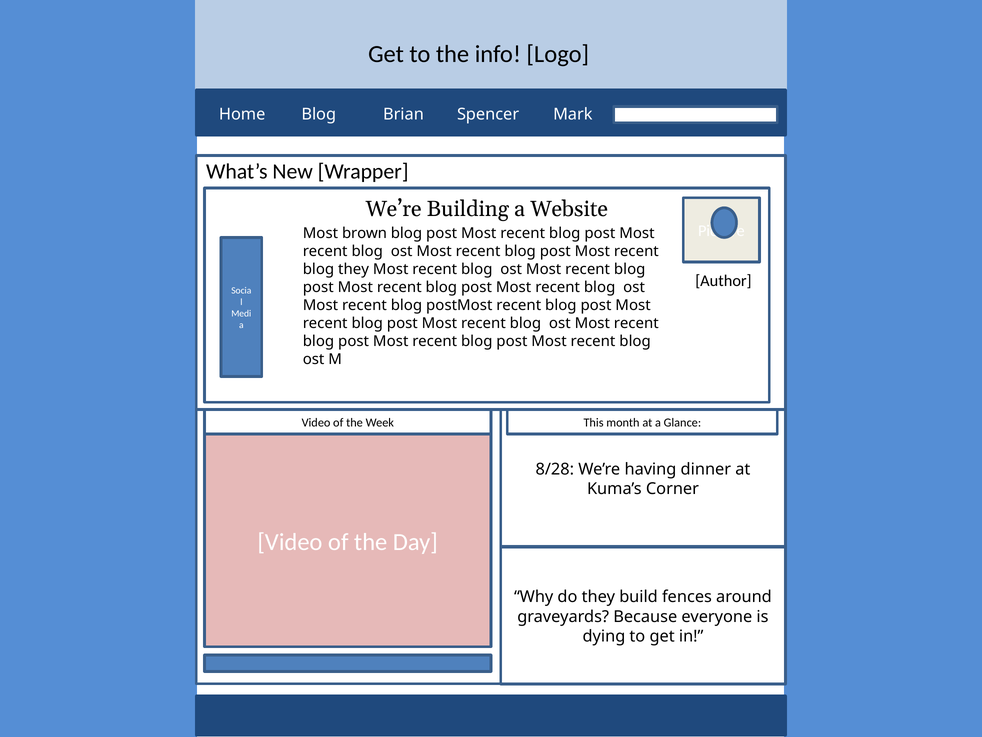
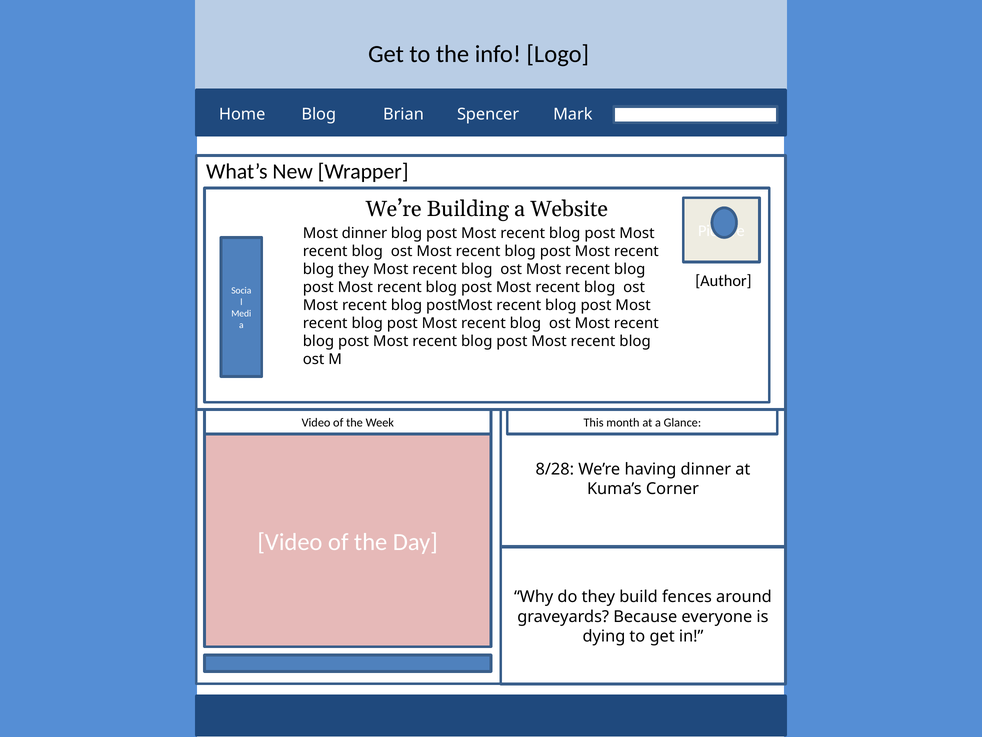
Most brown: brown -> dinner
